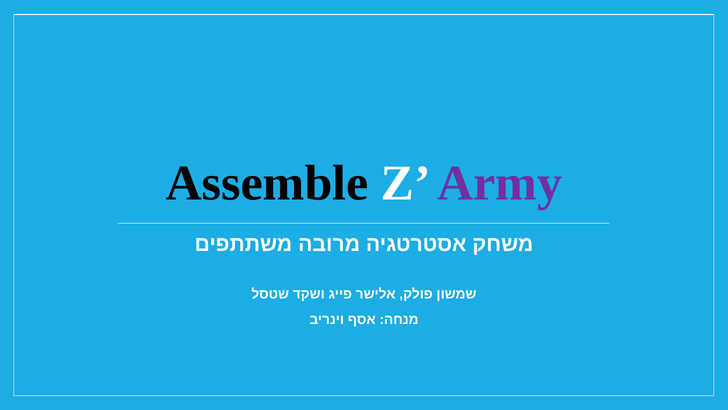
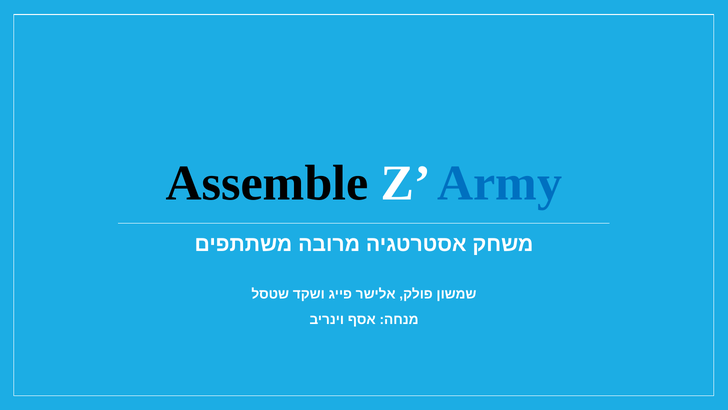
Army colour: purple -> blue
